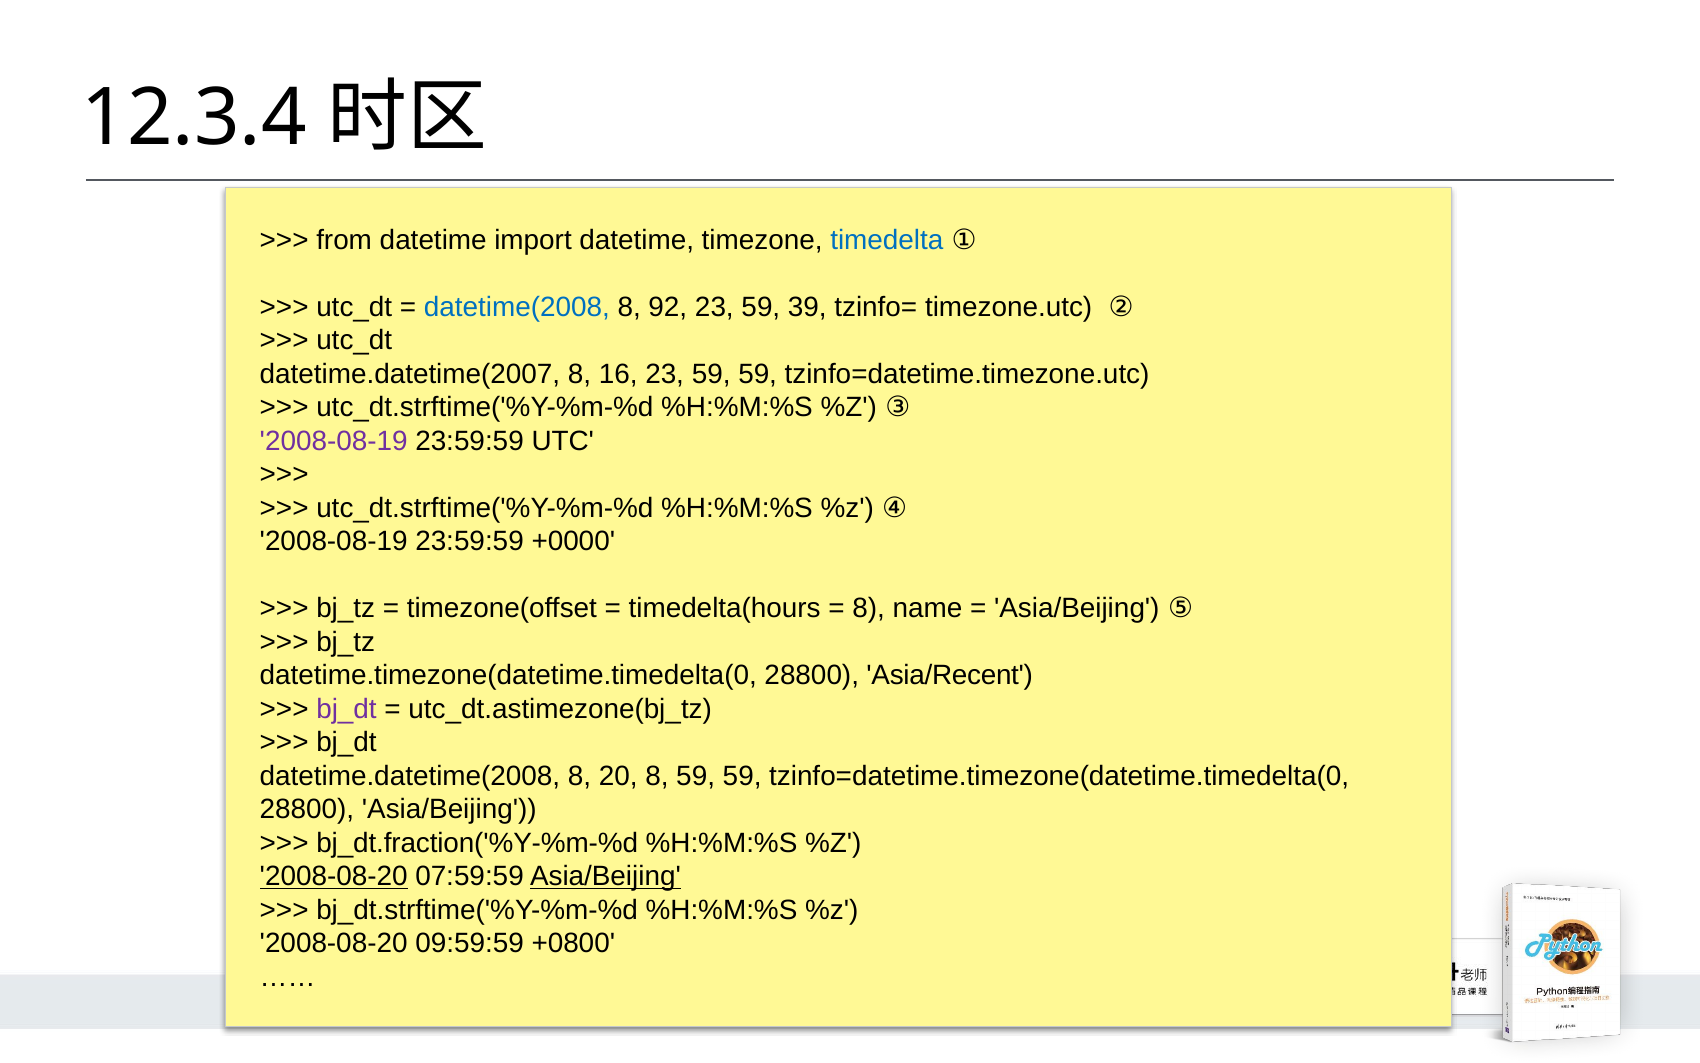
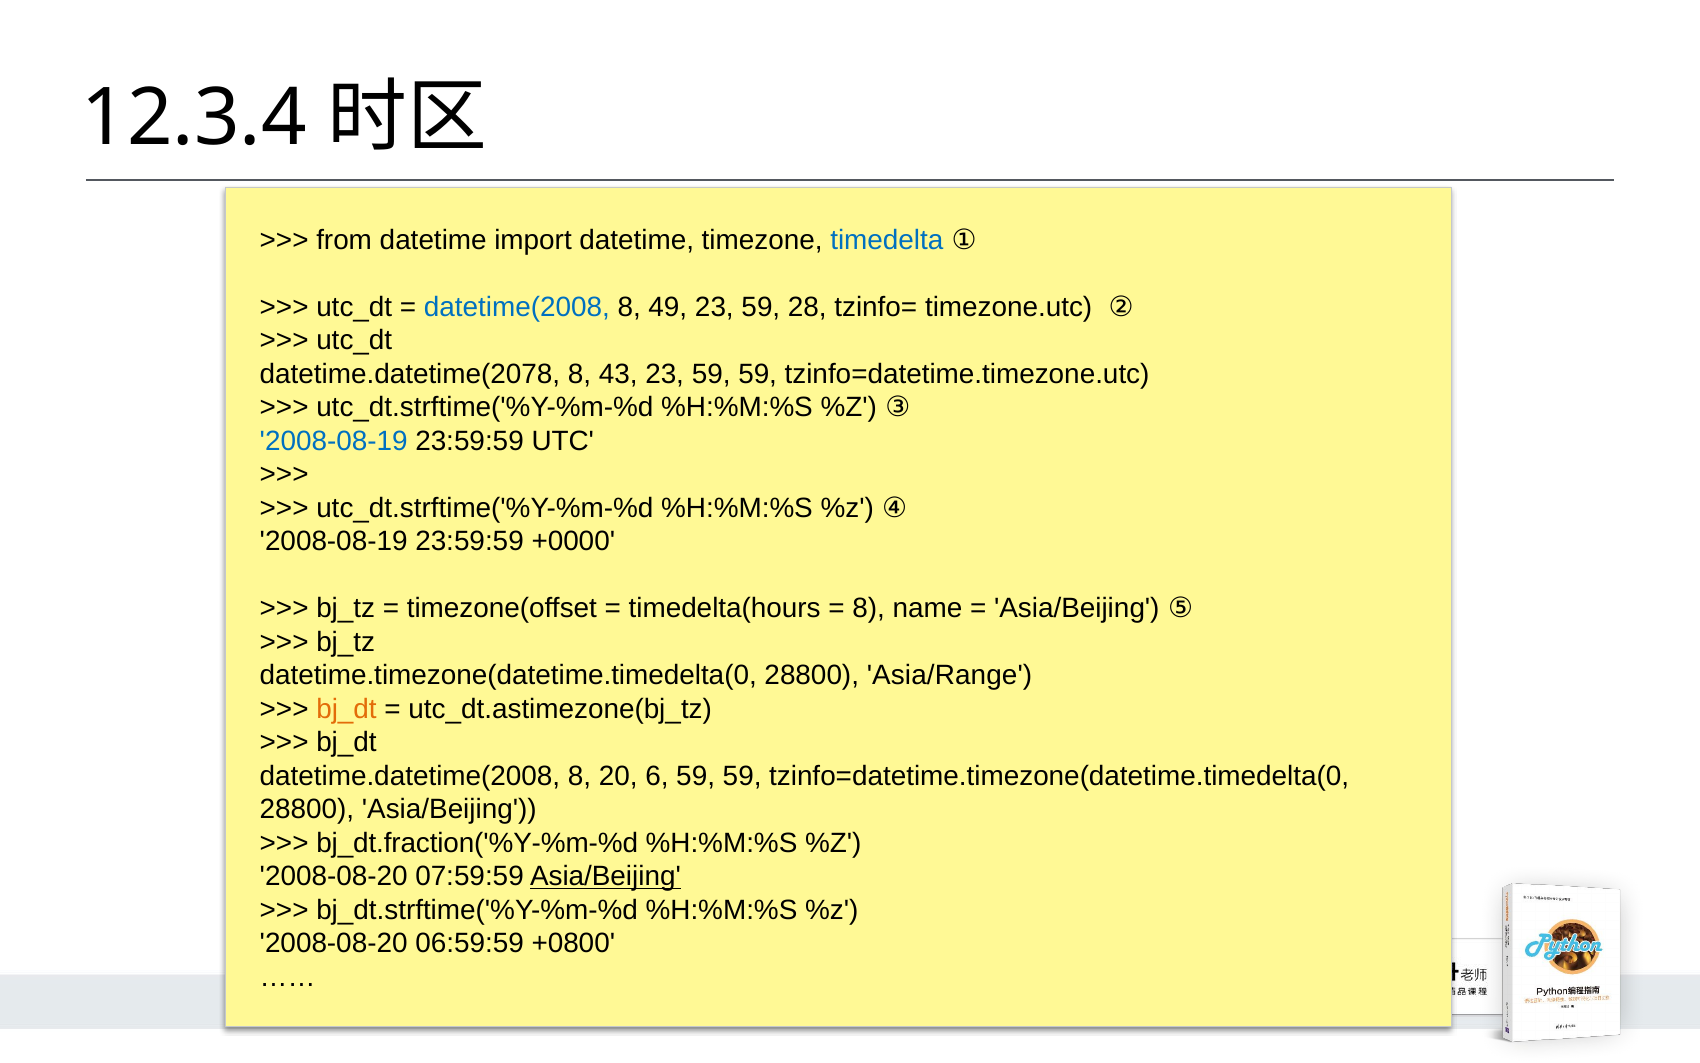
92: 92 -> 49
39: 39 -> 28
datetime.datetime(2007: datetime.datetime(2007 -> datetime.datetime(2078
16: 16 -> 43
2008-08-19 at (334, 441) colour: purple -> blue
Asia/Recent: Asia/Recent -> Asia/Range
bj_dt at (347, 709) colour: purple -> orange
20 8: 8 -> 6
2008-08-20 at (334, 876) underline: present -> none
09:59:59: 09:59:59 -> 06:59:59
